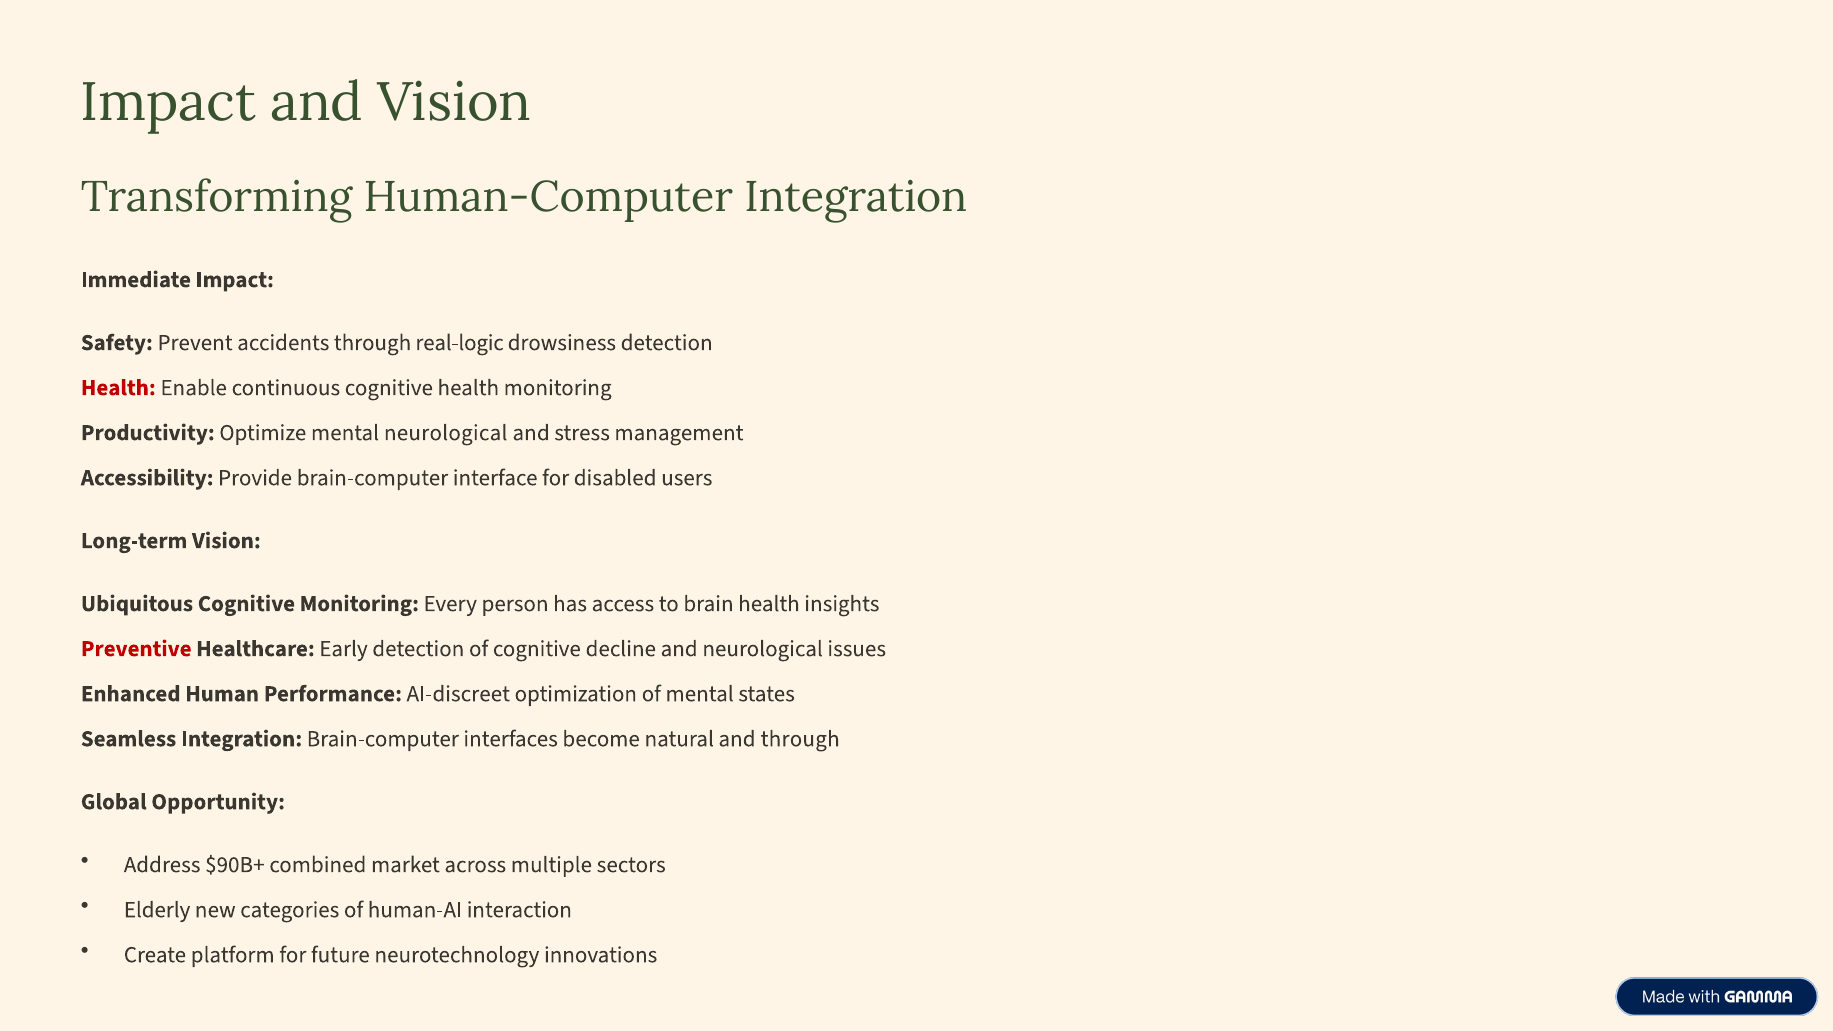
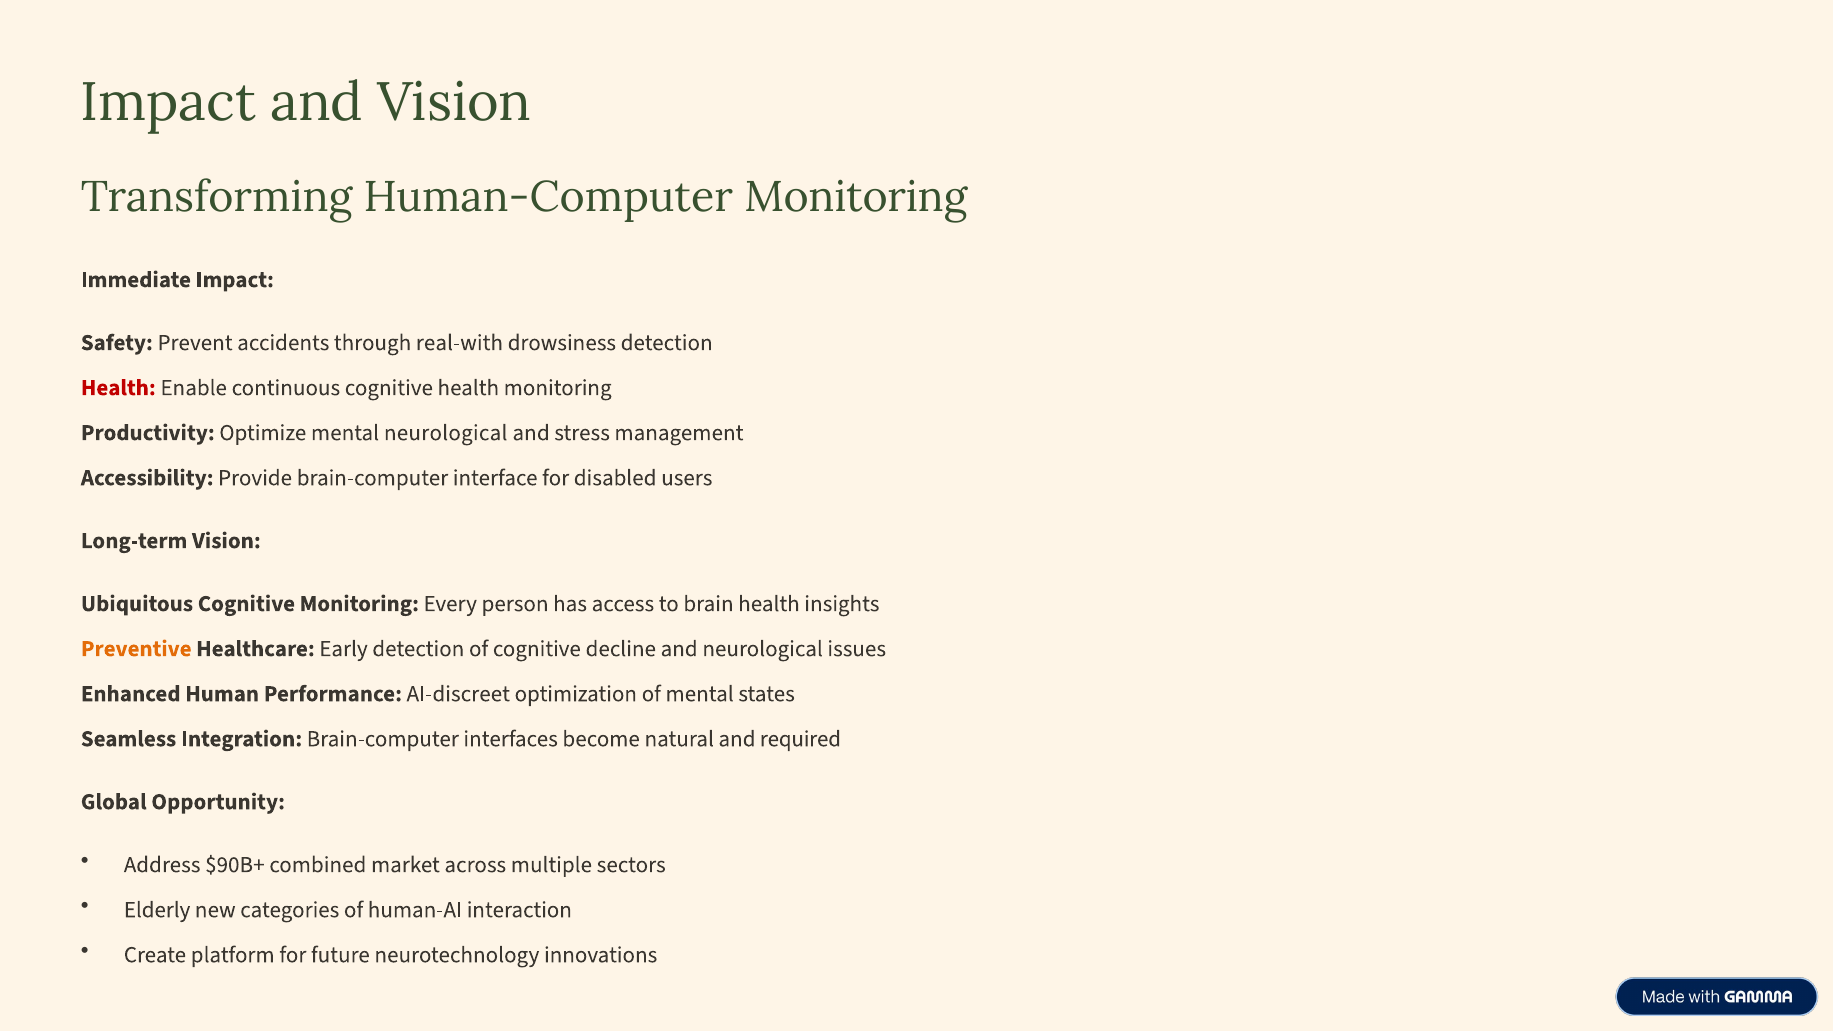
Human-Computer Integration: Integration -> Monitoring
real-logic: real-logic -> real-with
Preventive colour: red -> orange
and through: through -> required
